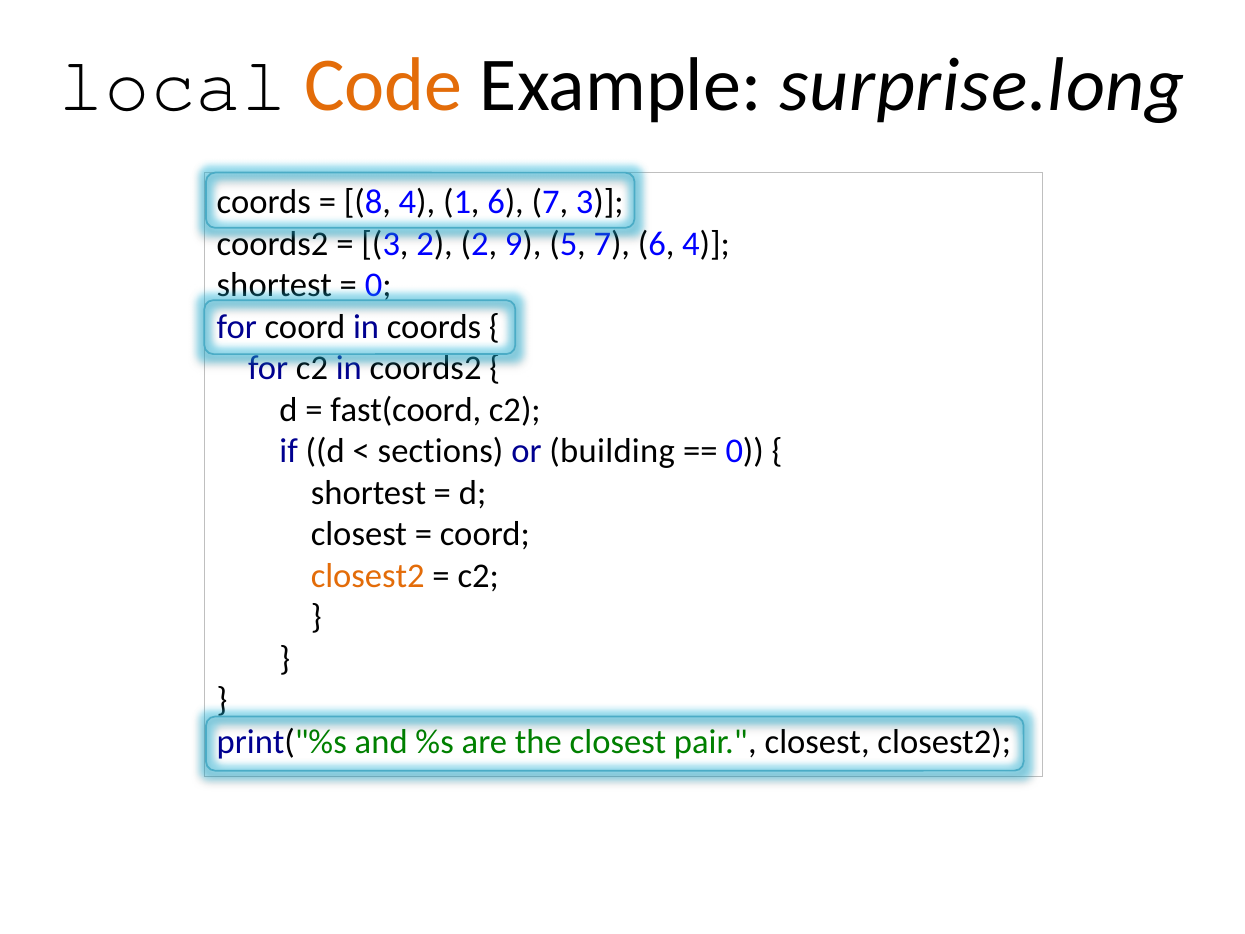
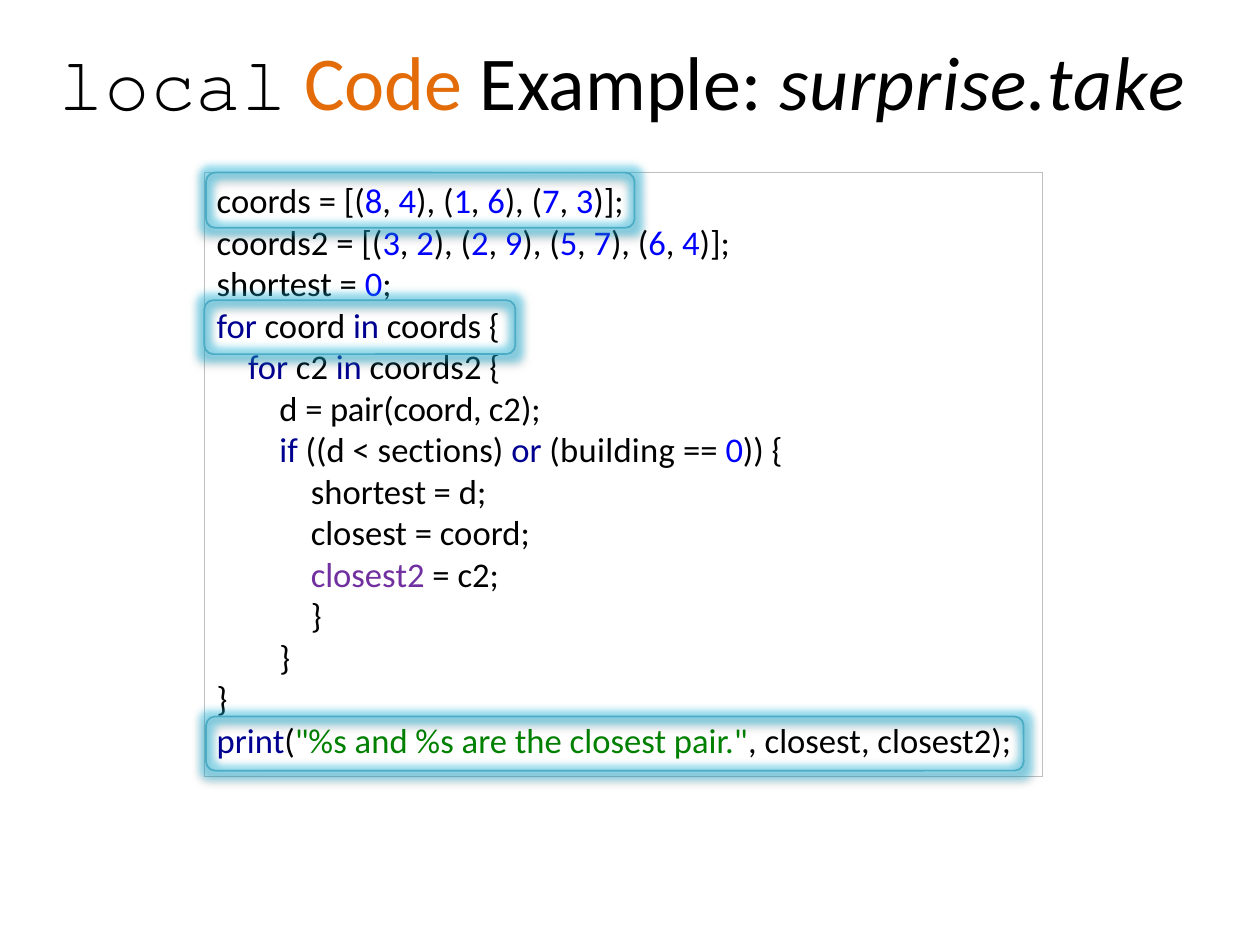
surprise.long: surprise.long -> surprise.take
fast(coord: fast(coord -> pair(coord
closest2 at (368, 576) colour: orange -> purple
